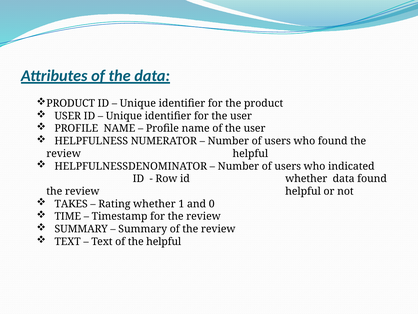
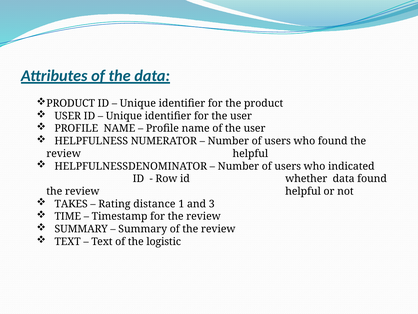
Rating whether: whether -> distance
0: 0 -> 3
the helpful: helpful -> logistic
